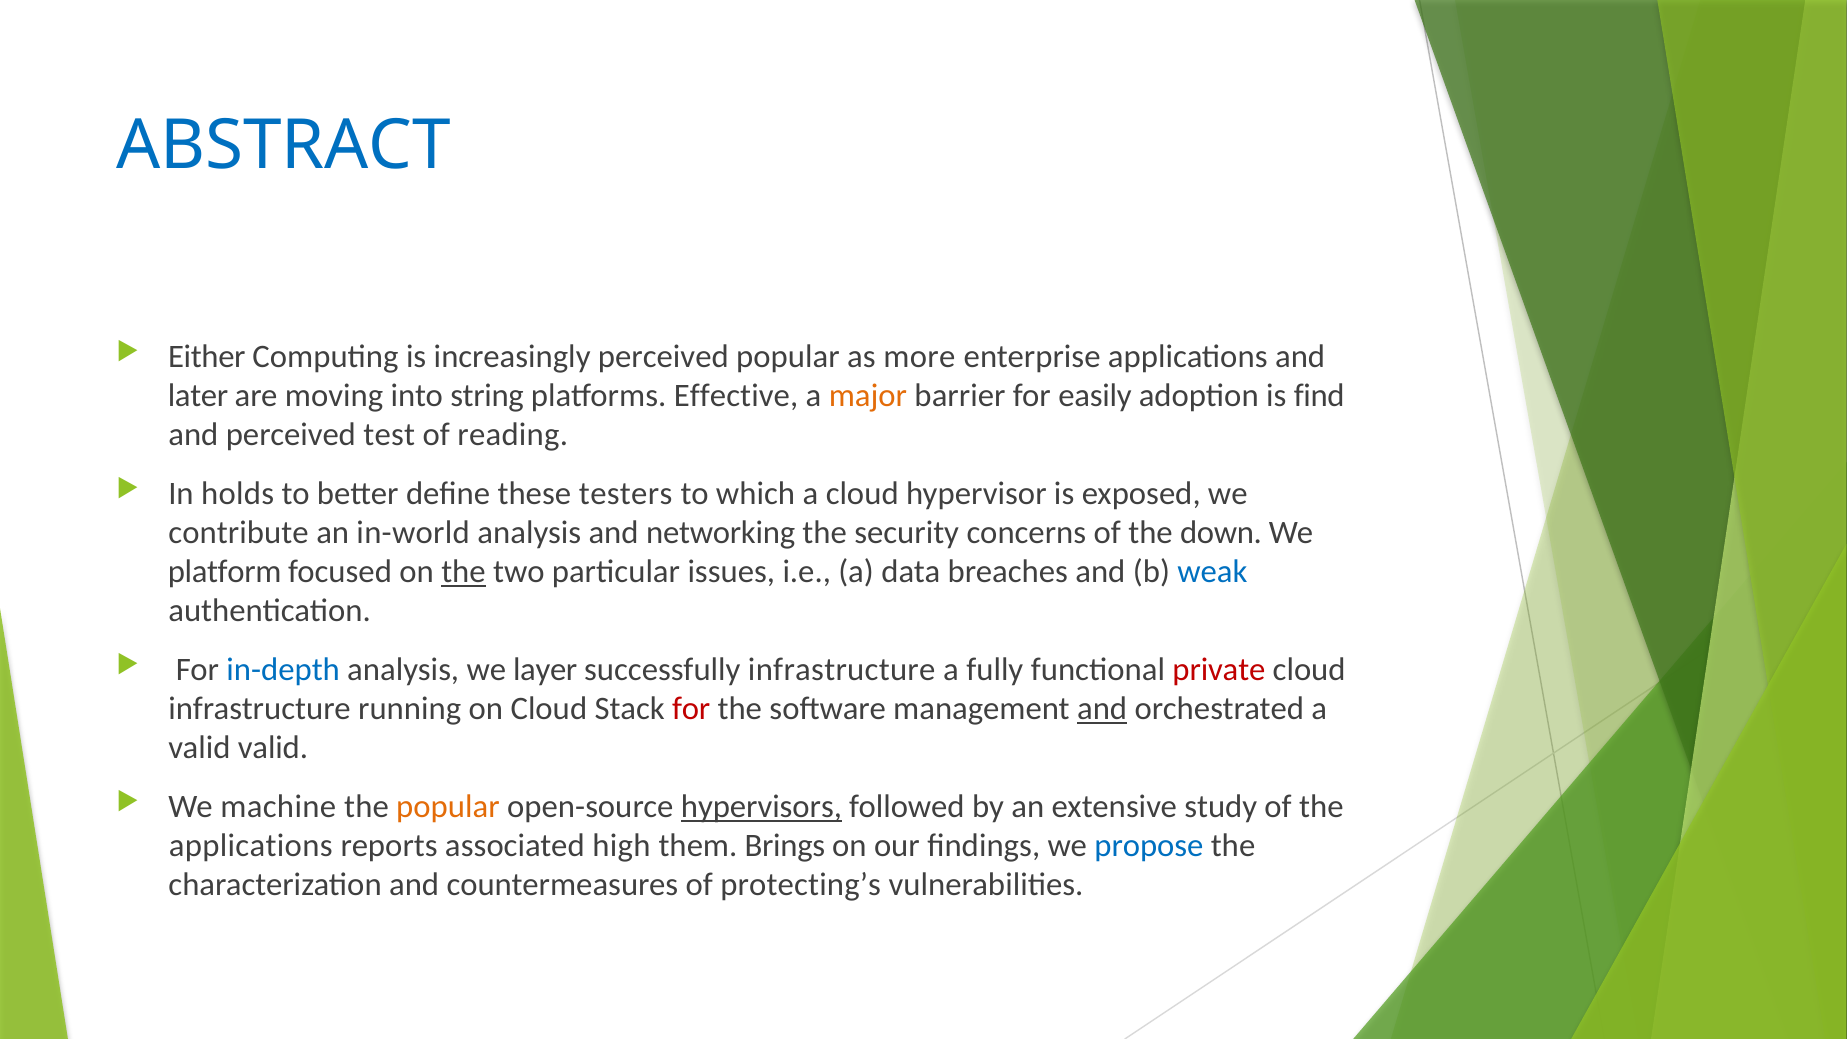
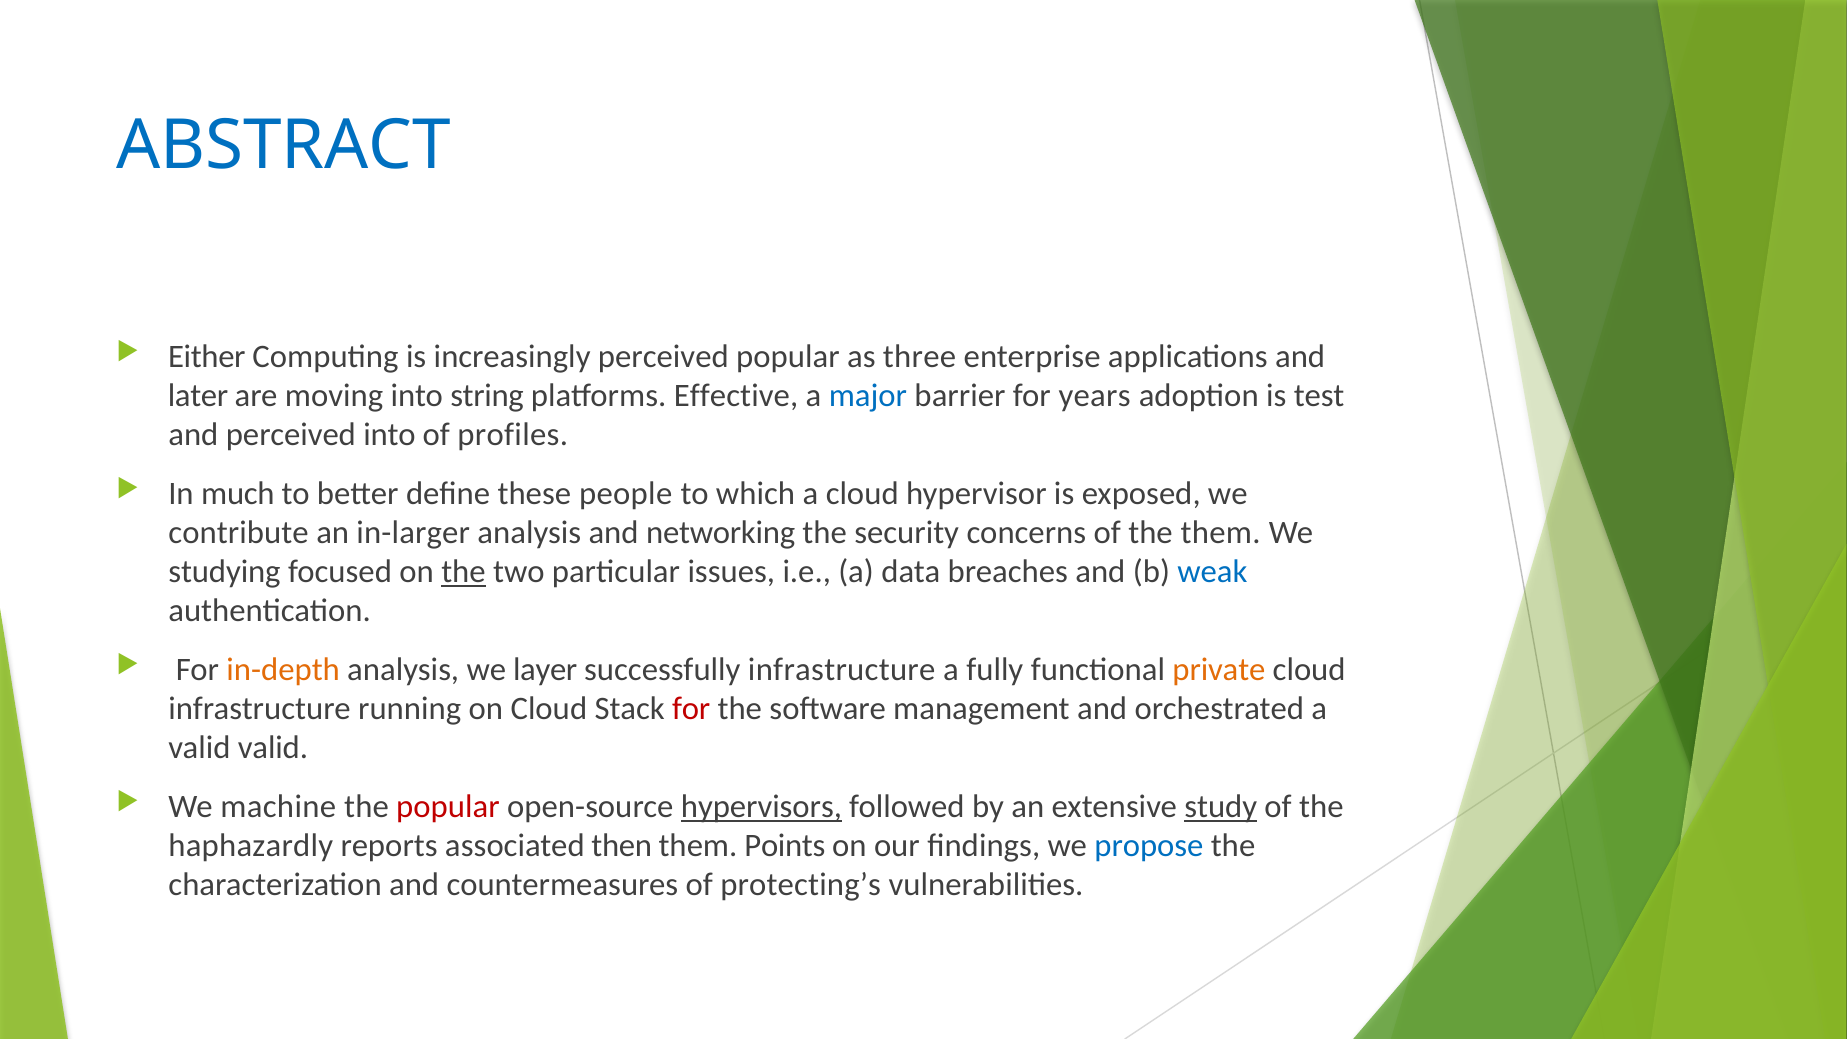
more: more -> three
major colour: orange -> blue
easily: easily -> years
find: find -> test
perceived test: test -> into
reading: reading -> profiles
holds: holds -> much
testers: testers -> people
in-world: in-world -> in-larger
the down: down -> them
platform: platform -> studying
in-depth colour: blue -> orange
private colour: red -> orange
and at (1102, 709) underline: present -> none
popular at (448, 807) colour: orange -> red
study underline: none -> present
applications at (251, 846): applications -> haphazardly
high: high -> then
Brings: Brings -> Points
